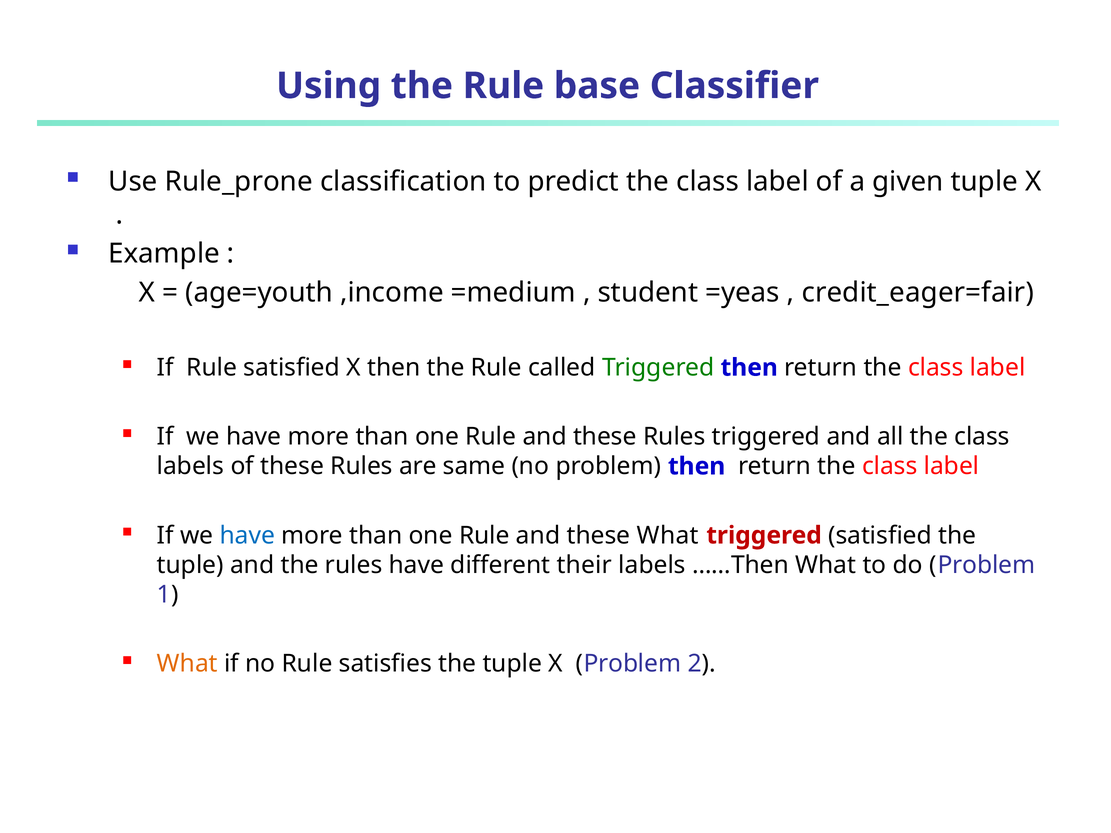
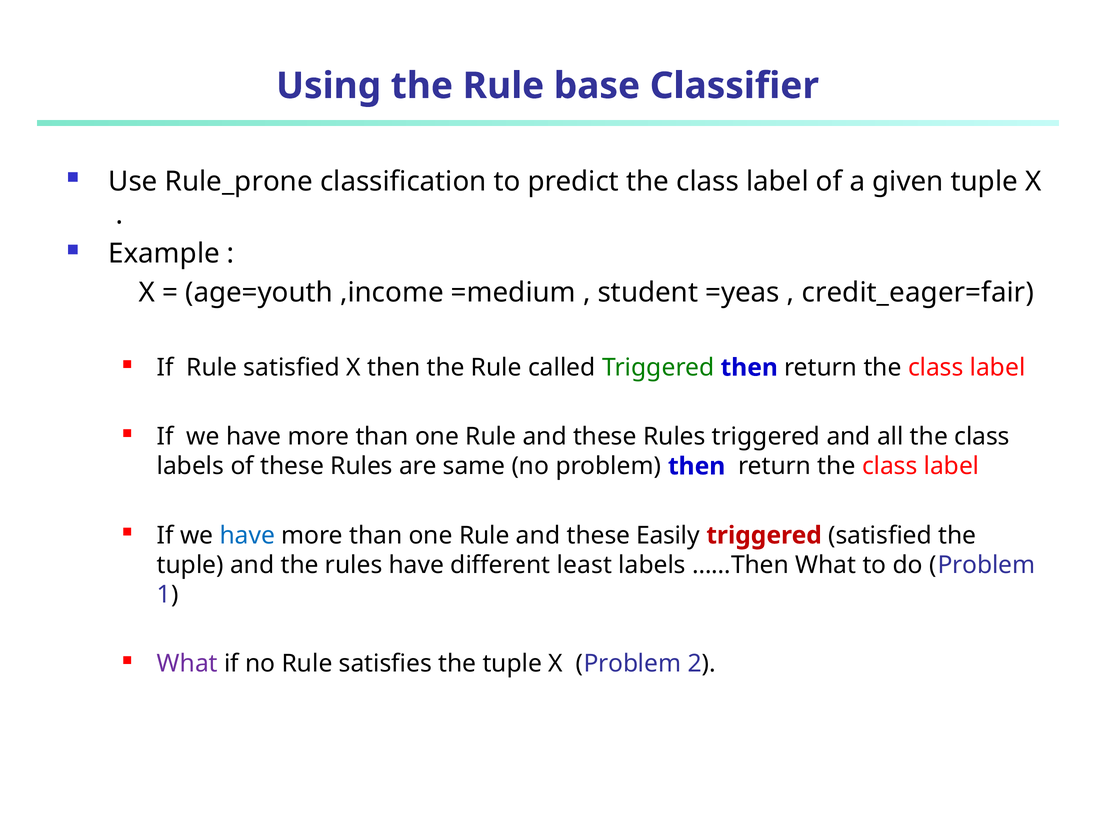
these What: What -> Easily
their: their -> least
What at (187, 664) colour: orange -> purple
